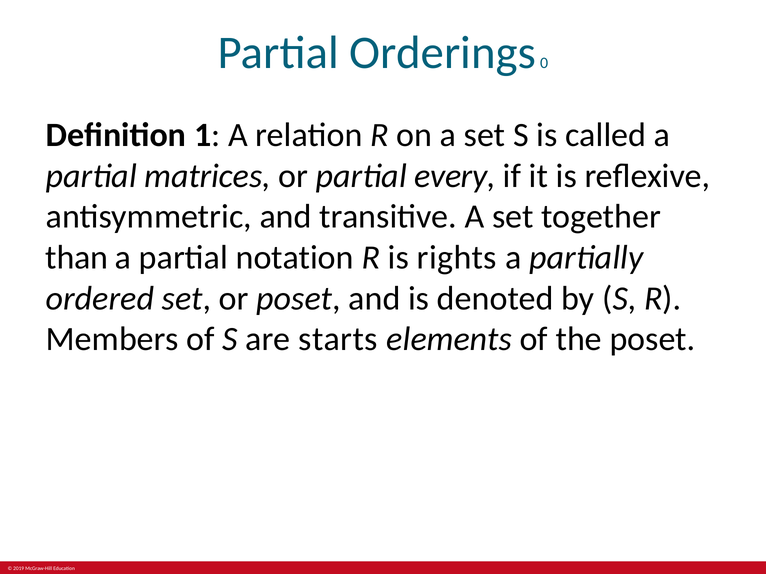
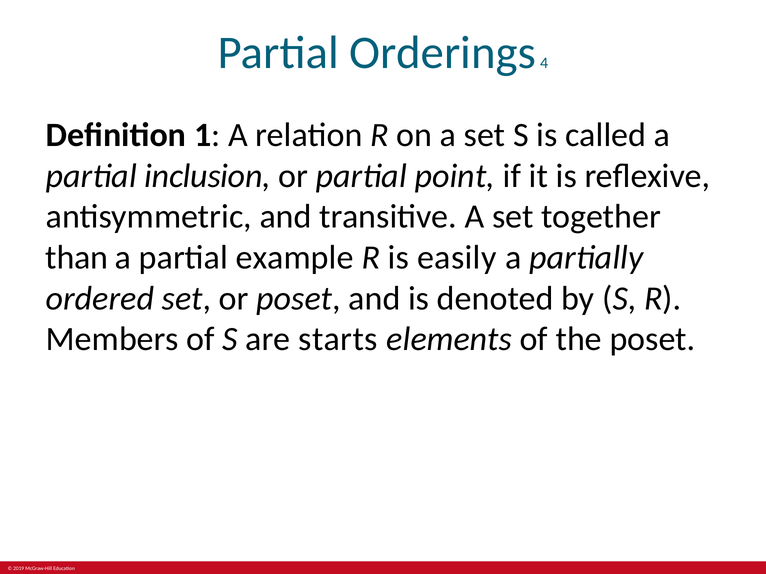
0: 0 -> 4
matrices: matrices -> inclusion
every: every -> point
notation: notation -> example
rights: rights -> easily
